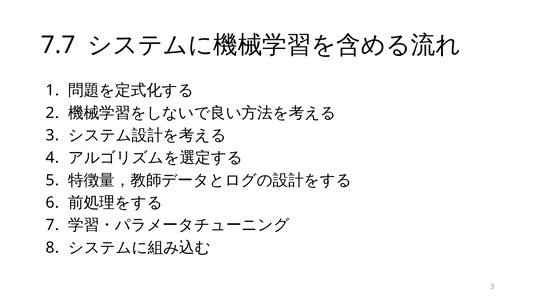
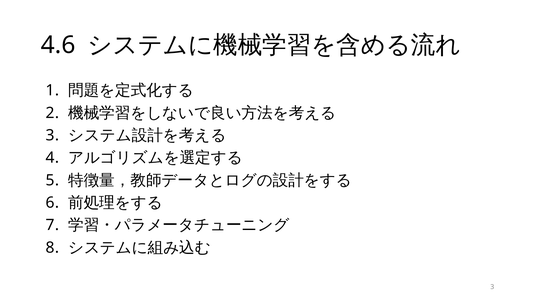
7.7: 7.7 -> 4.6
